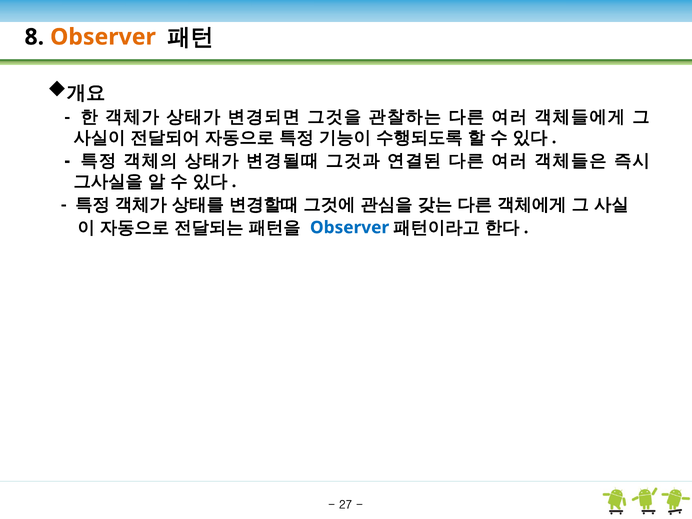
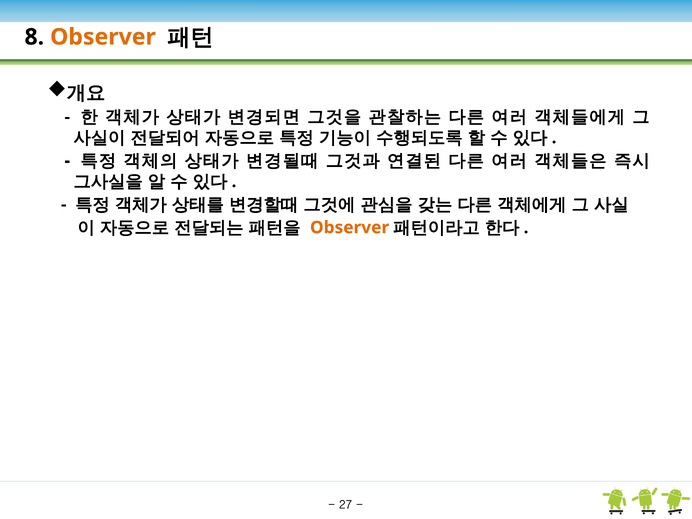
Observer at (350, 228) colour: blue -> orange
